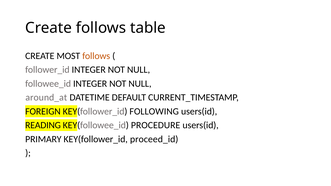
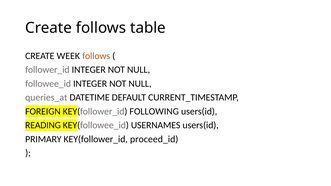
MOST: MOST -> WEEK
around_at: around_at -> queries_at
PROCEDURE: PROCEDURE -> USERNAMES
